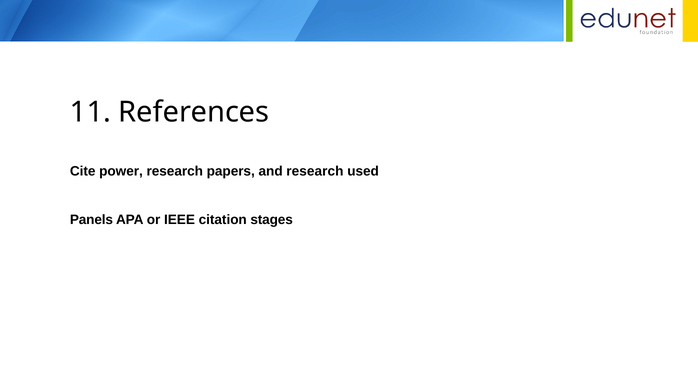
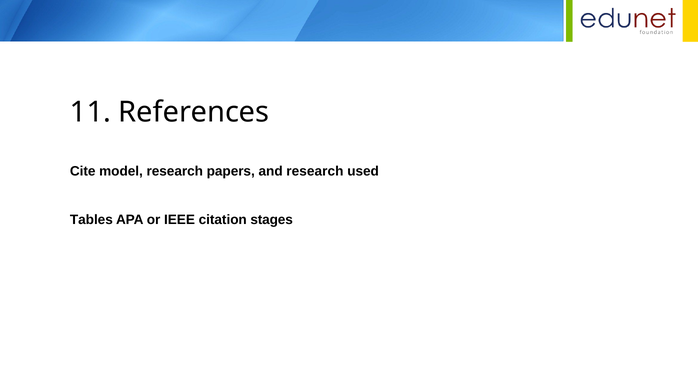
power: power -> model
Panels: Panels -> Tables
